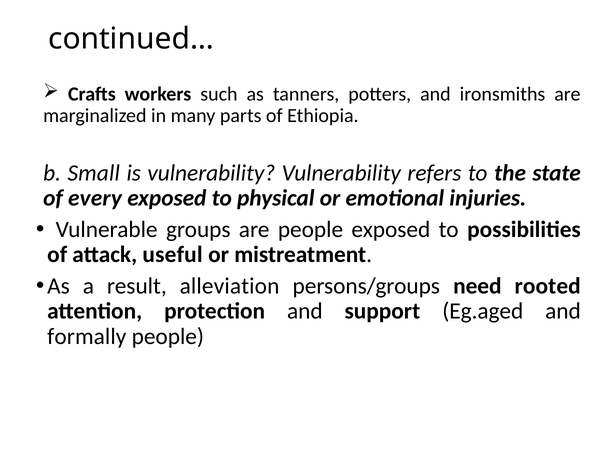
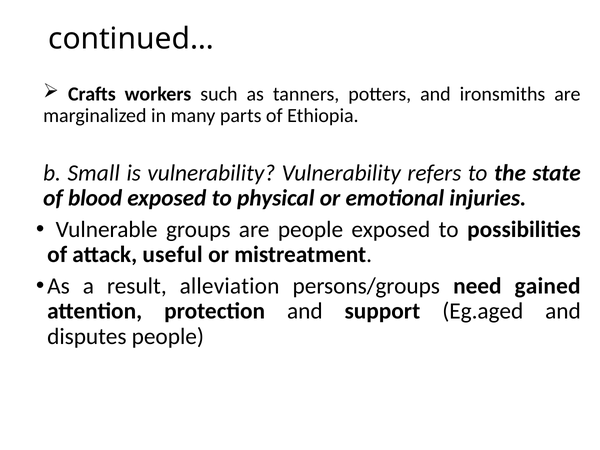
every: every -> blood
rooted: rooted -> gained
formally: formally -> disputes
